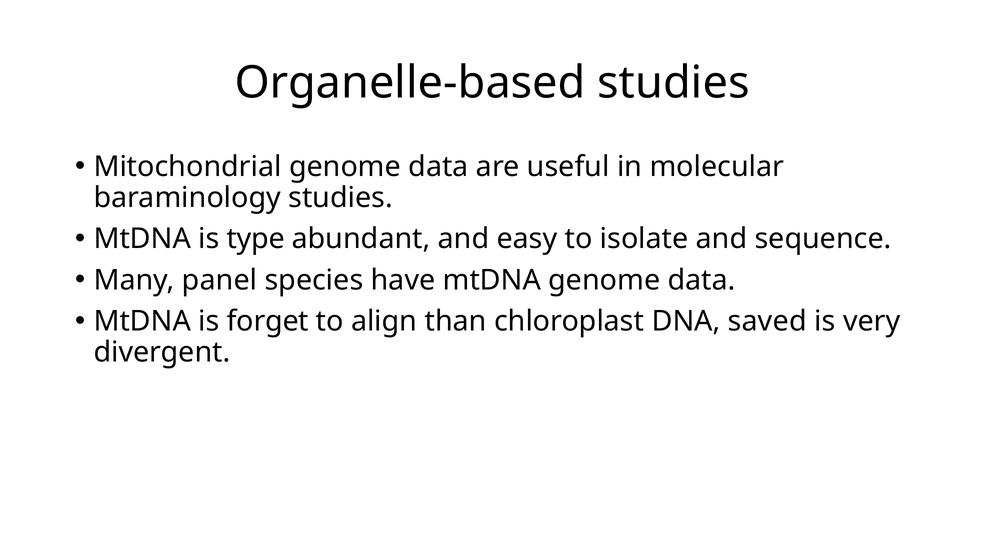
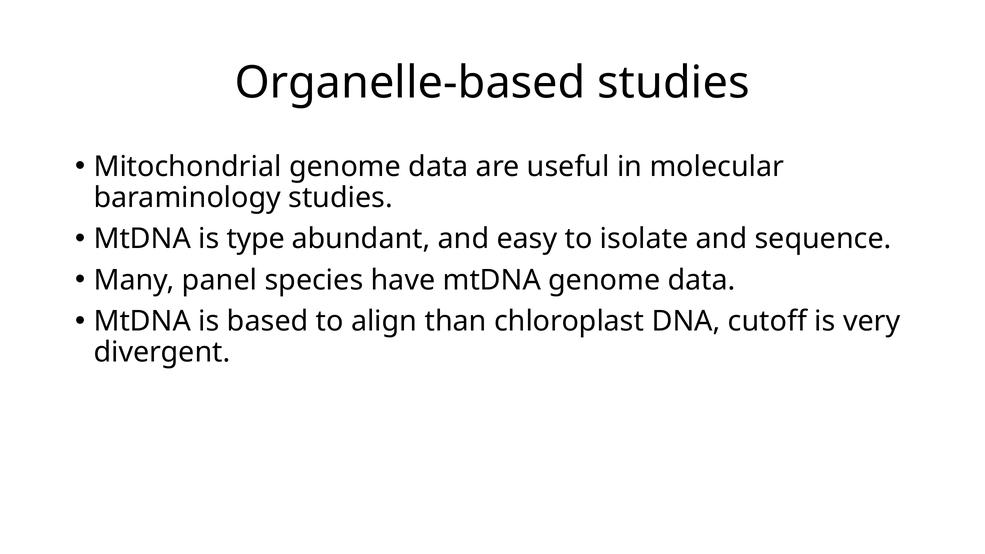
forget: forget -> based
saved: saved -> cutoff
